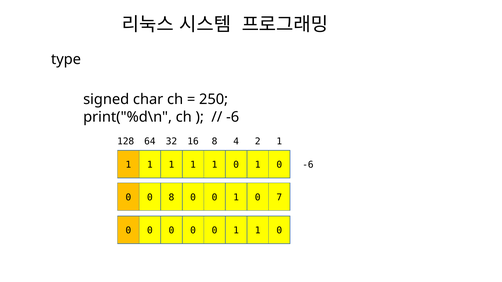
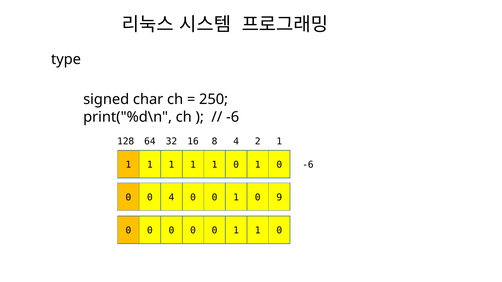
0 8: 8 -> 4
7: 7 -> 9
